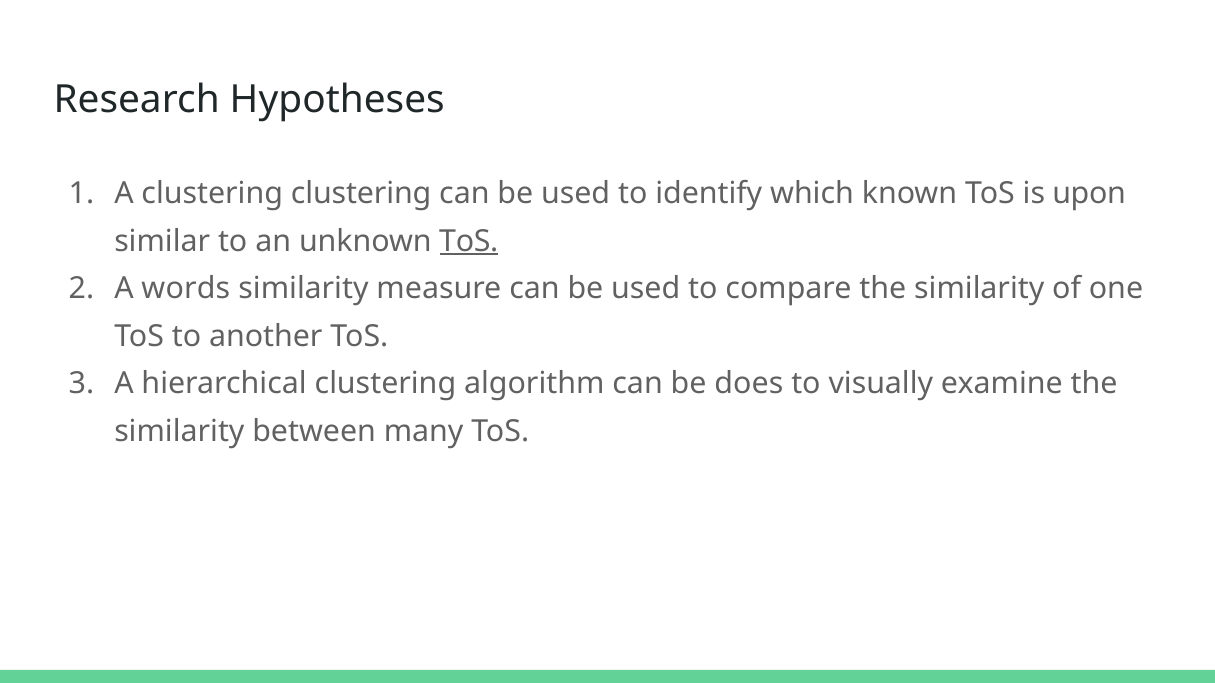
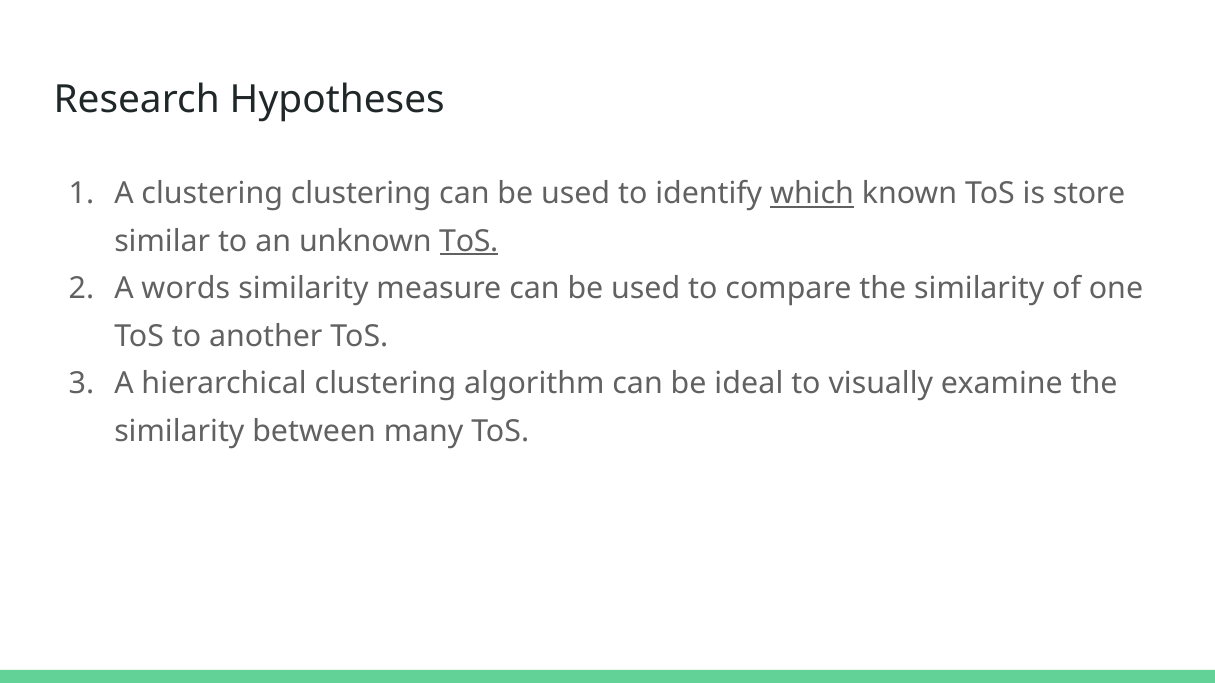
which underline: none -> present
upon: upon -> store
does: does -> ideal
